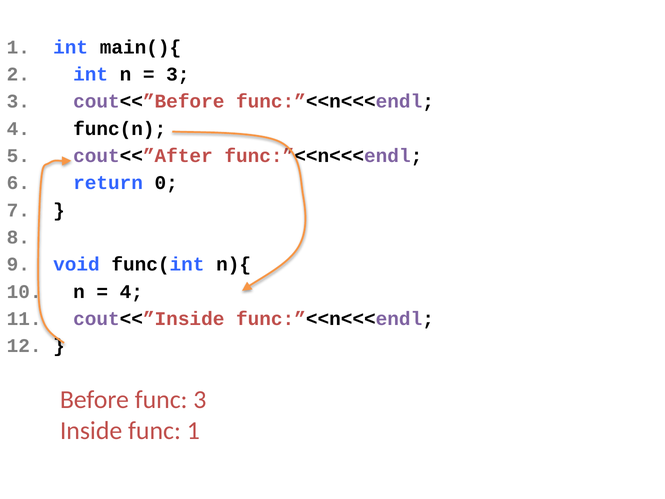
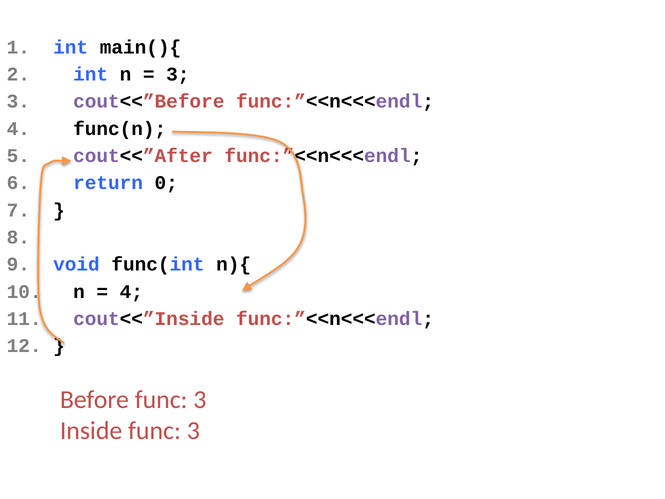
Inside func 1: 1 -> 3
